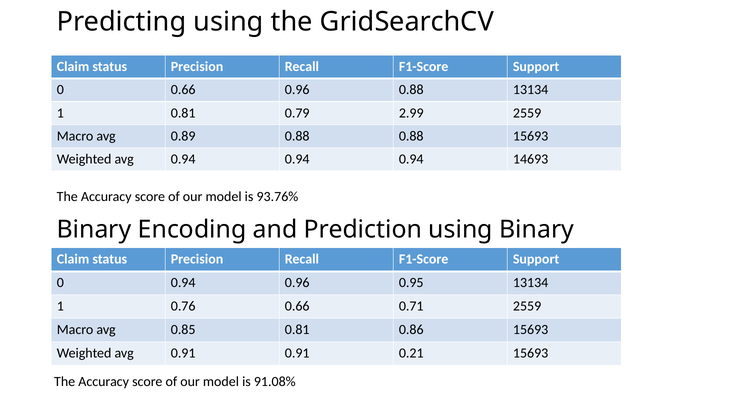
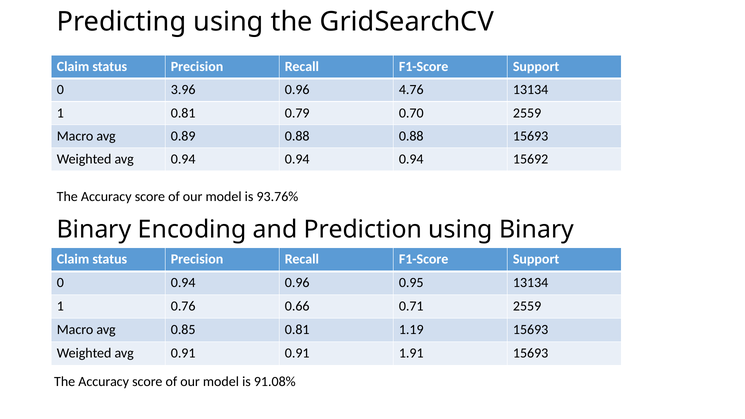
0 0.66: 0.66 -> 3.96
0.96 0.88: 0.88 -> 4.76
2.99: 2.99 -> 0.70
14693: 14693 -> 15692
0.86: 0.86 -> 1.19
0.21: 0.21 -> 1.91
